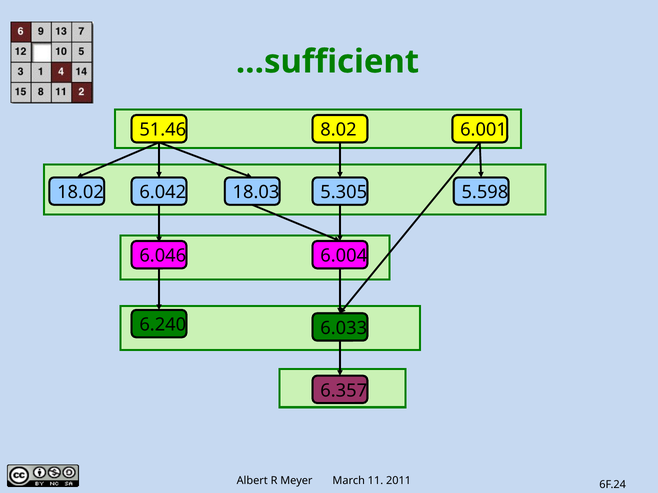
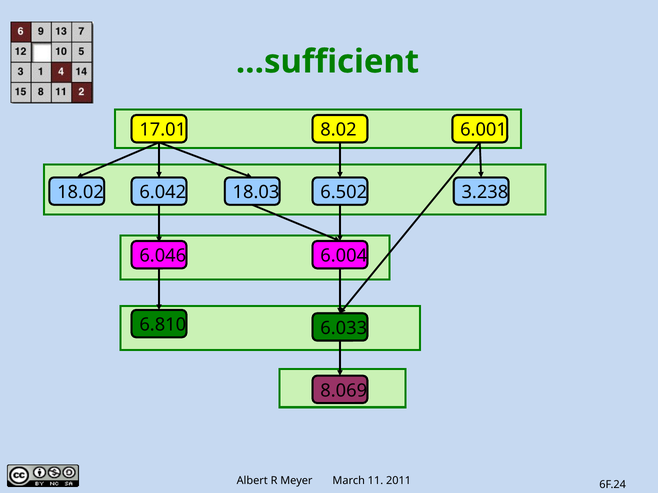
51.46: 51.46 -> 17.01
5.305: 5.305 -> 6.502
5.598: 5.598 -> 3.238
6.240: 6.240 -> 6.810
6.357: 6.357 -> 8.069
